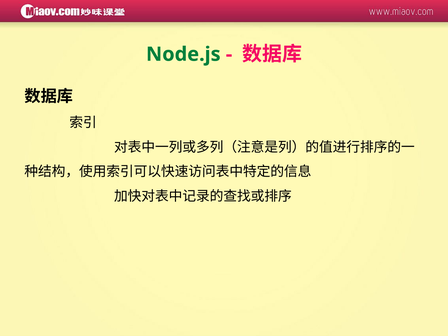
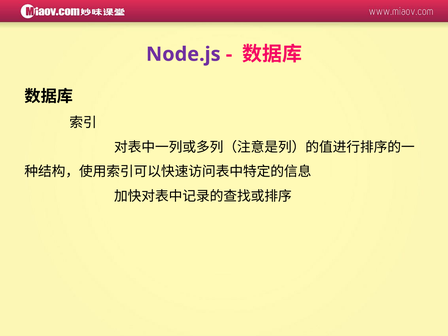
Node.js colour: green -> purple
